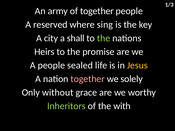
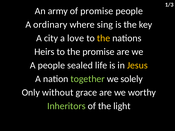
of together: together -> promise
reserved: reserved -> ordinary
shall: shall -> love
the at (104, 38) colour: light green -> yellow
together at (88, 79) colour: pink -> light green
with: with -> light
